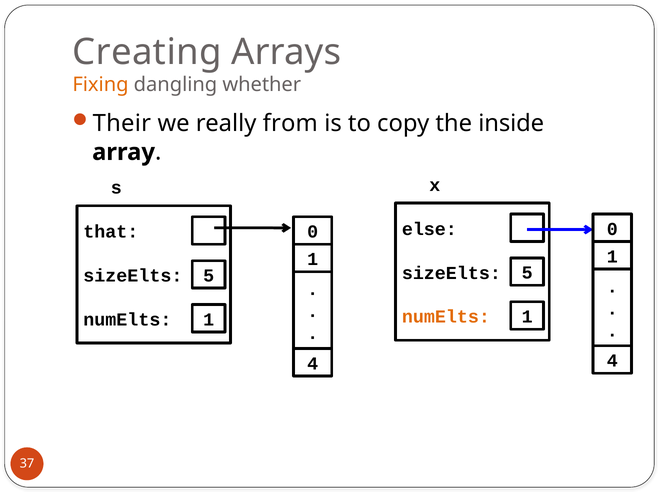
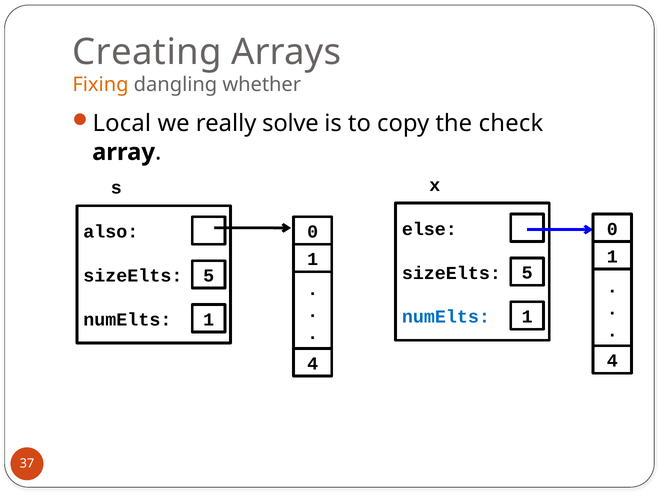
Their: Their -> Local
from: from -> solve
inside: inside -> check
that: that -> also
numElts at (446, 317) colour: orange -> blue
